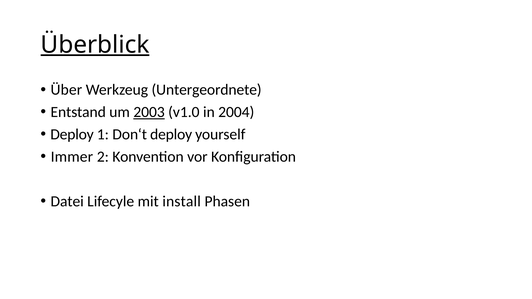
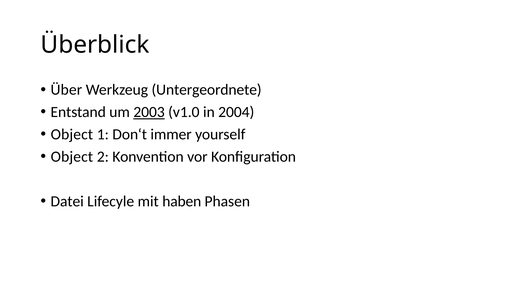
Überblick underline: present -> none
Deploy at (72, 135): Deploy -> Object
Don‘t deploy: deploy -> immer
Immer at (72, 157): Immer -> Object
install: install -> haben
